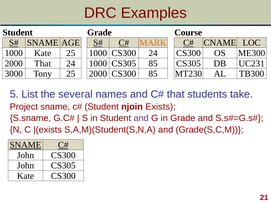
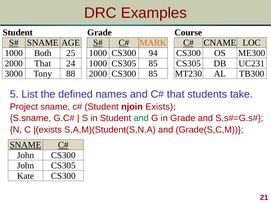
1000 Kate: Kate -> Both
CS300 24: 24 -> 94
Tony 25: 25 -> 88
several: several -> defined
and at (141, 118) colour: purple -> green
